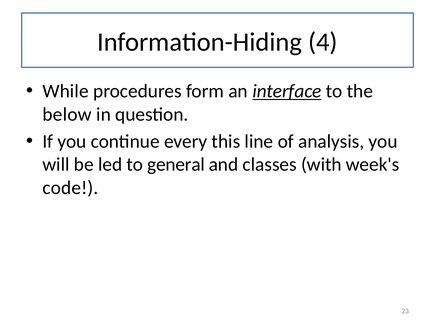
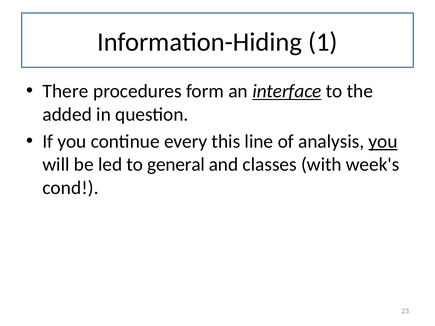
4: 4 -> 1
While: While -> There
below: below -> added
you at (383, 142) underline: none -> present
code: code -> cond
